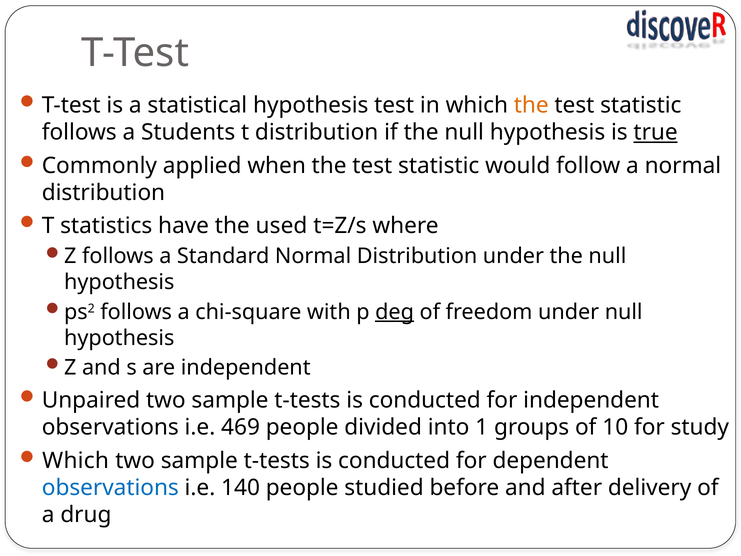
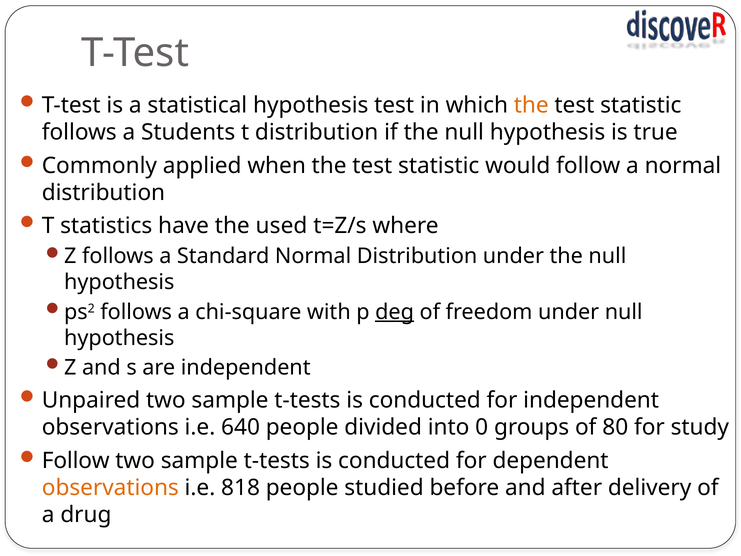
true underline: present -> none
469: 469 -> 640
1: 1 -> 0
10: 10 -> 80
Which at (76, 460): Which -> Follow
observations at (110, 488) colour: blue -> orange
140: 140 -> 818
